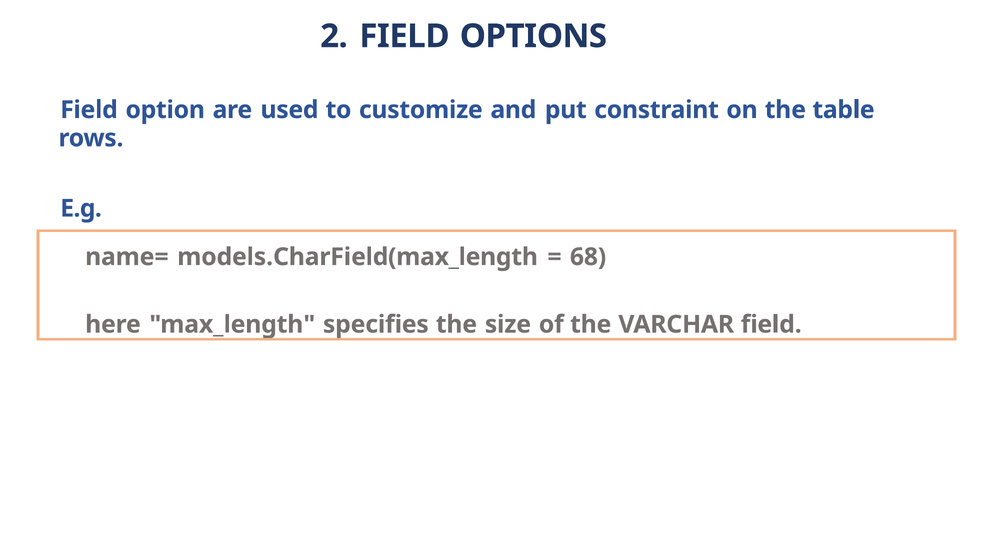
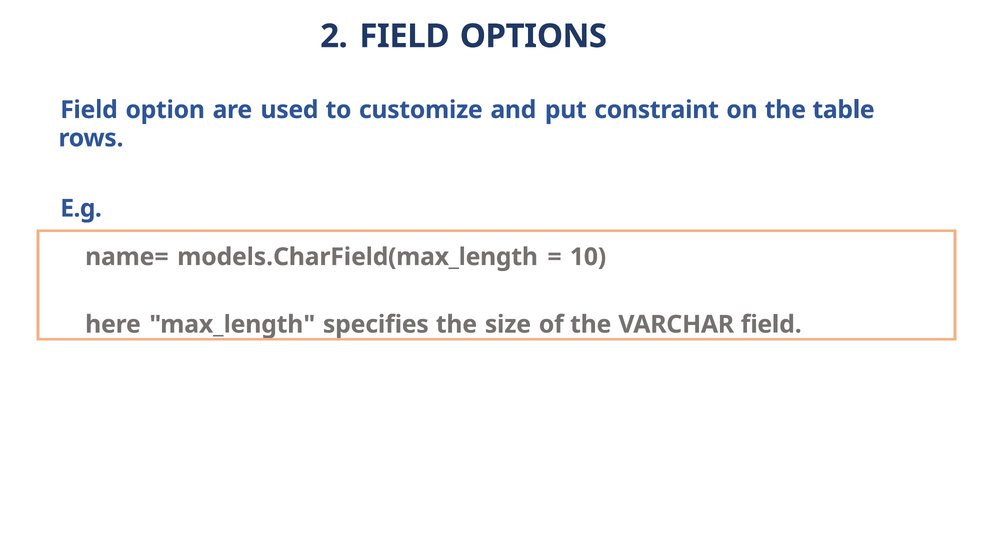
68: 68 -> 10
